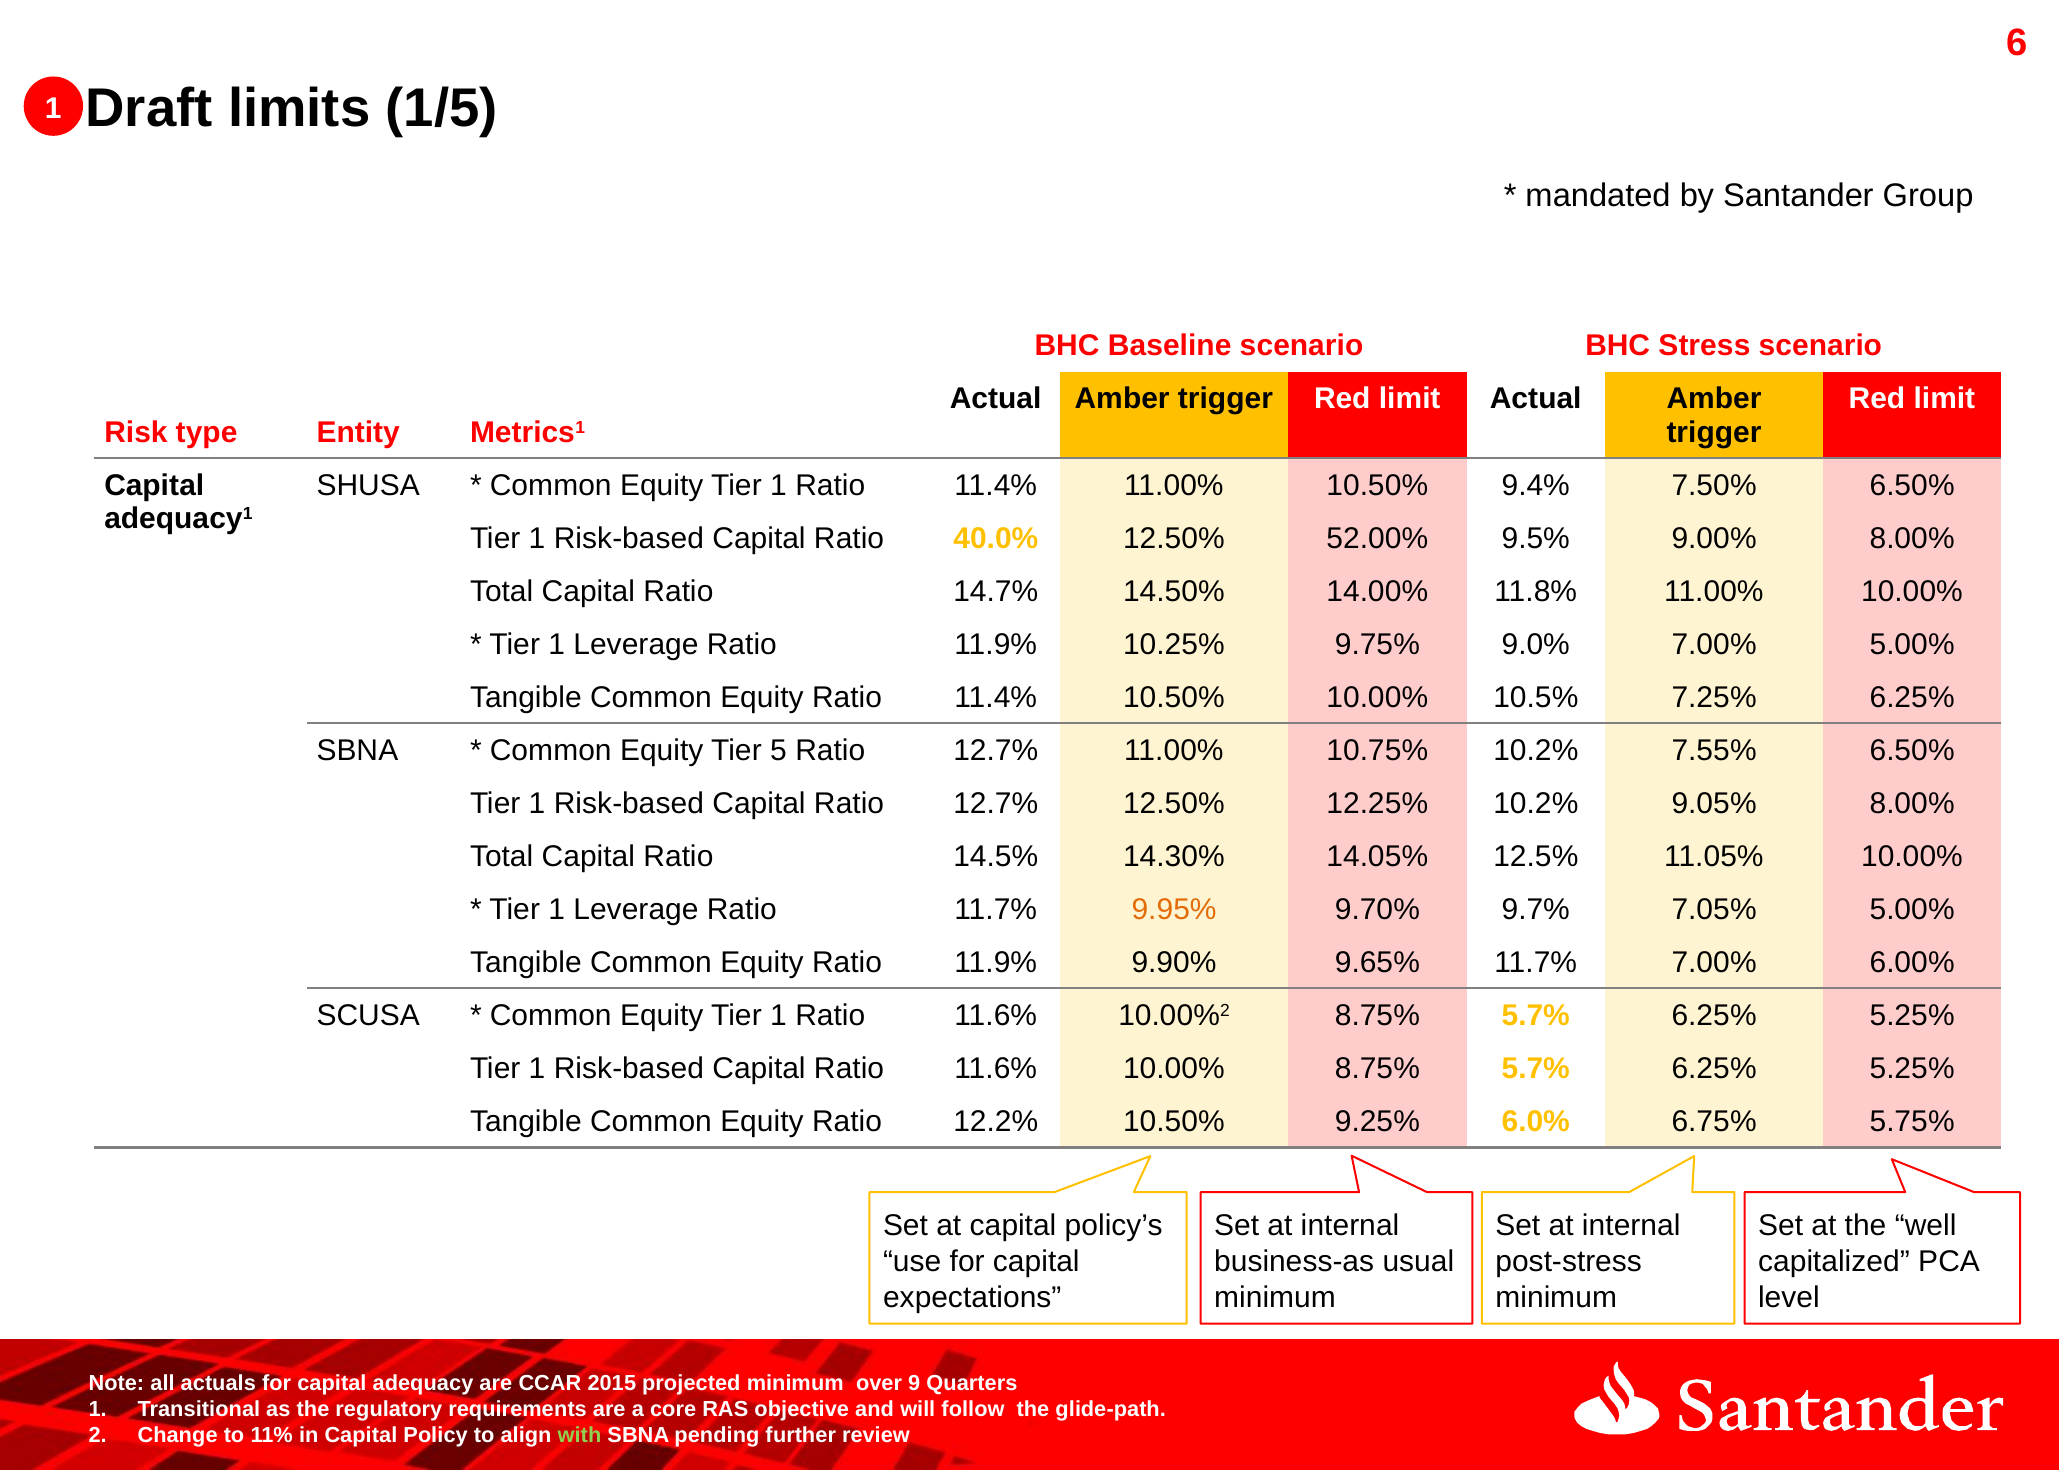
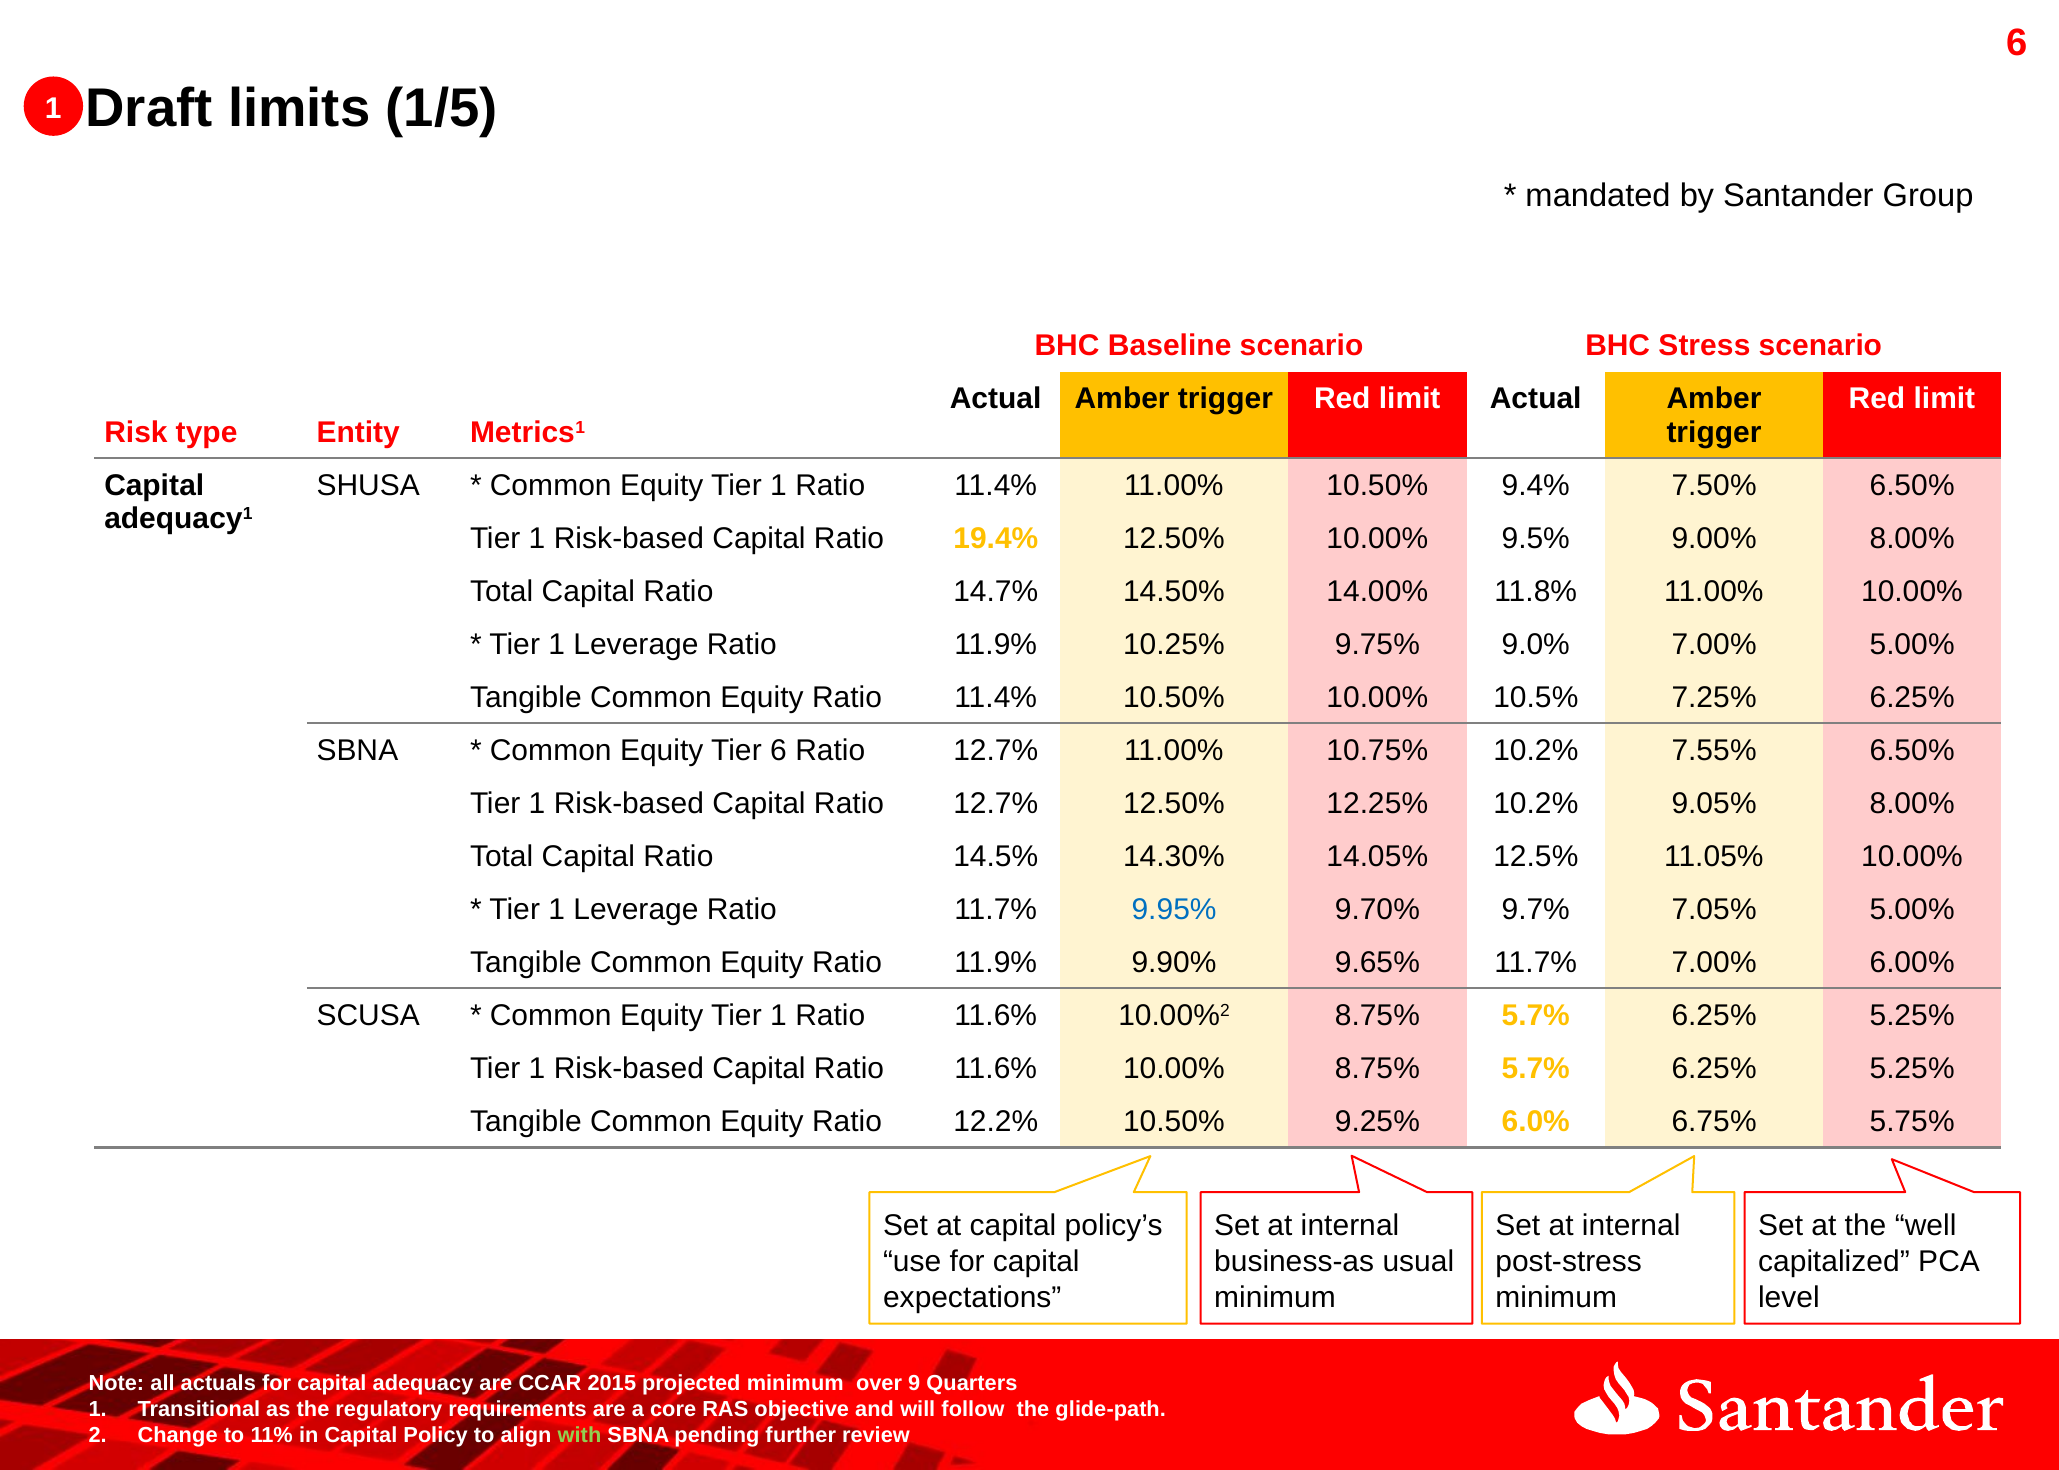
40.0%: 40.0% -> 19.4%
12.50% 52.00%: 52.00% -> 10.00%
Tier 5: 5 -> 6
9.95% colour: orange -> blue
